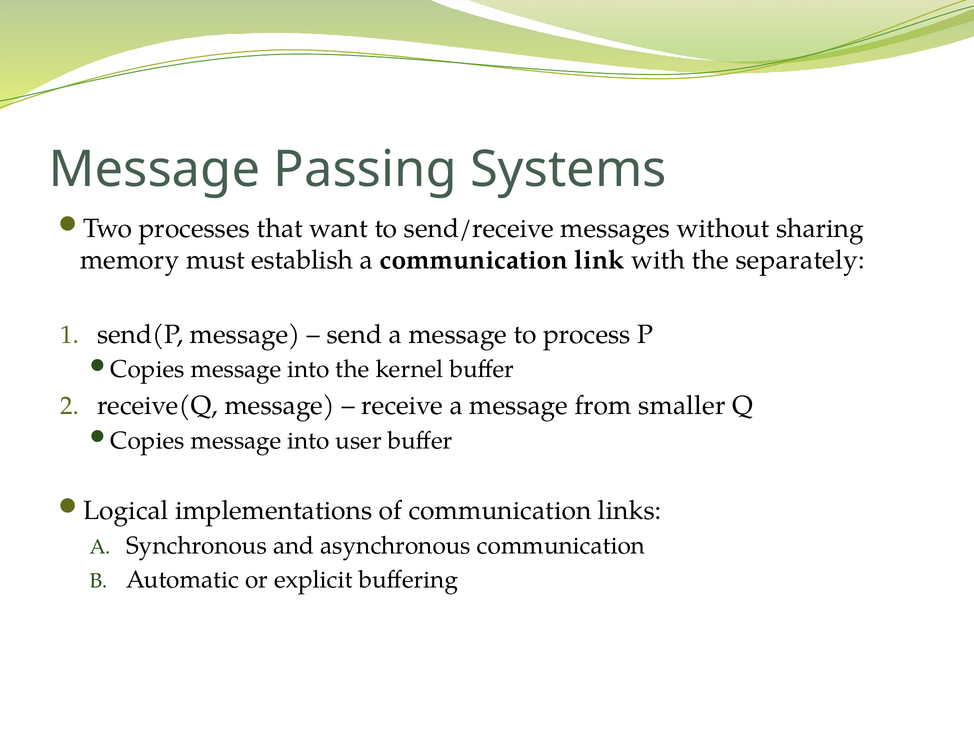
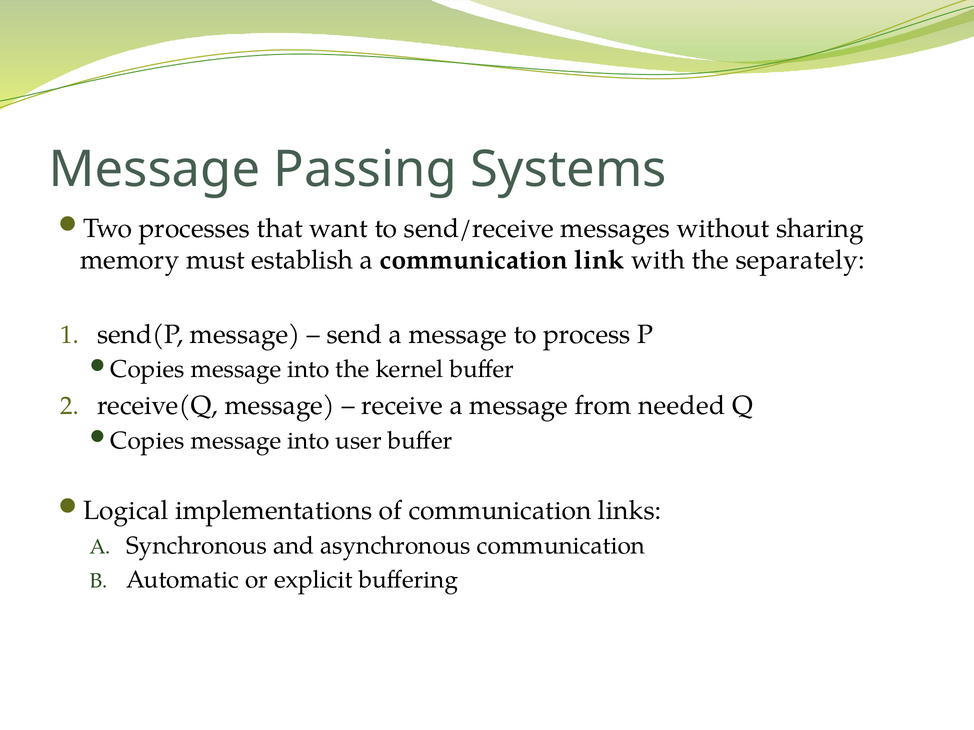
smaller: smaller -> needed
